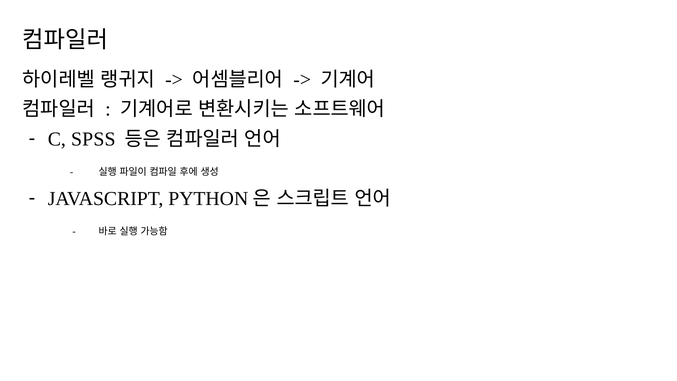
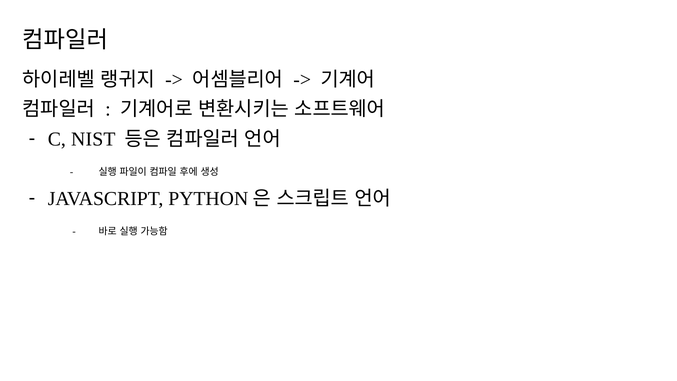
SPSS: SPSS -> NIST
